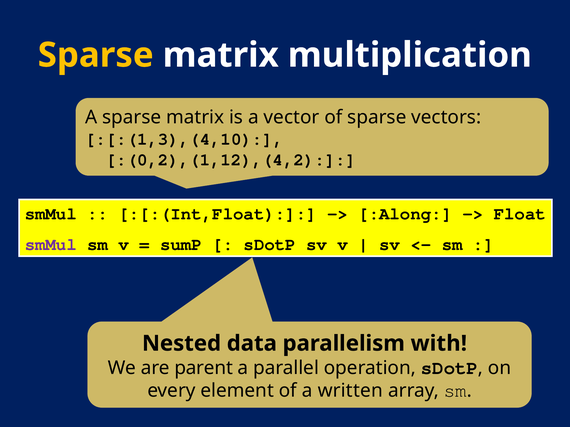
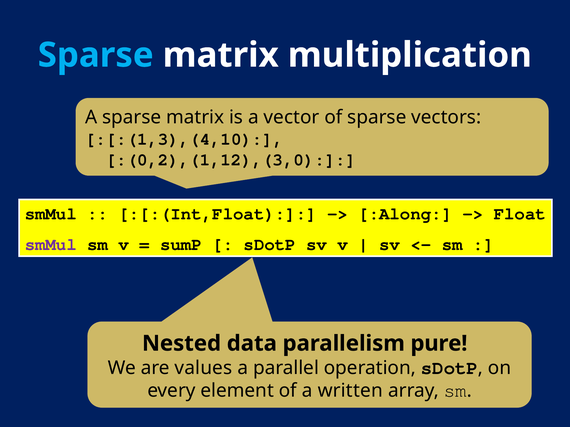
Sparse at (96, 55) colour: yellow -> light blue
:(0,2),(1,12),(4,2: :(0,2),(1,12),(4,2 -> :(0,2),(1,12),(3,0
with: with -> pure
parent: parent -> values
